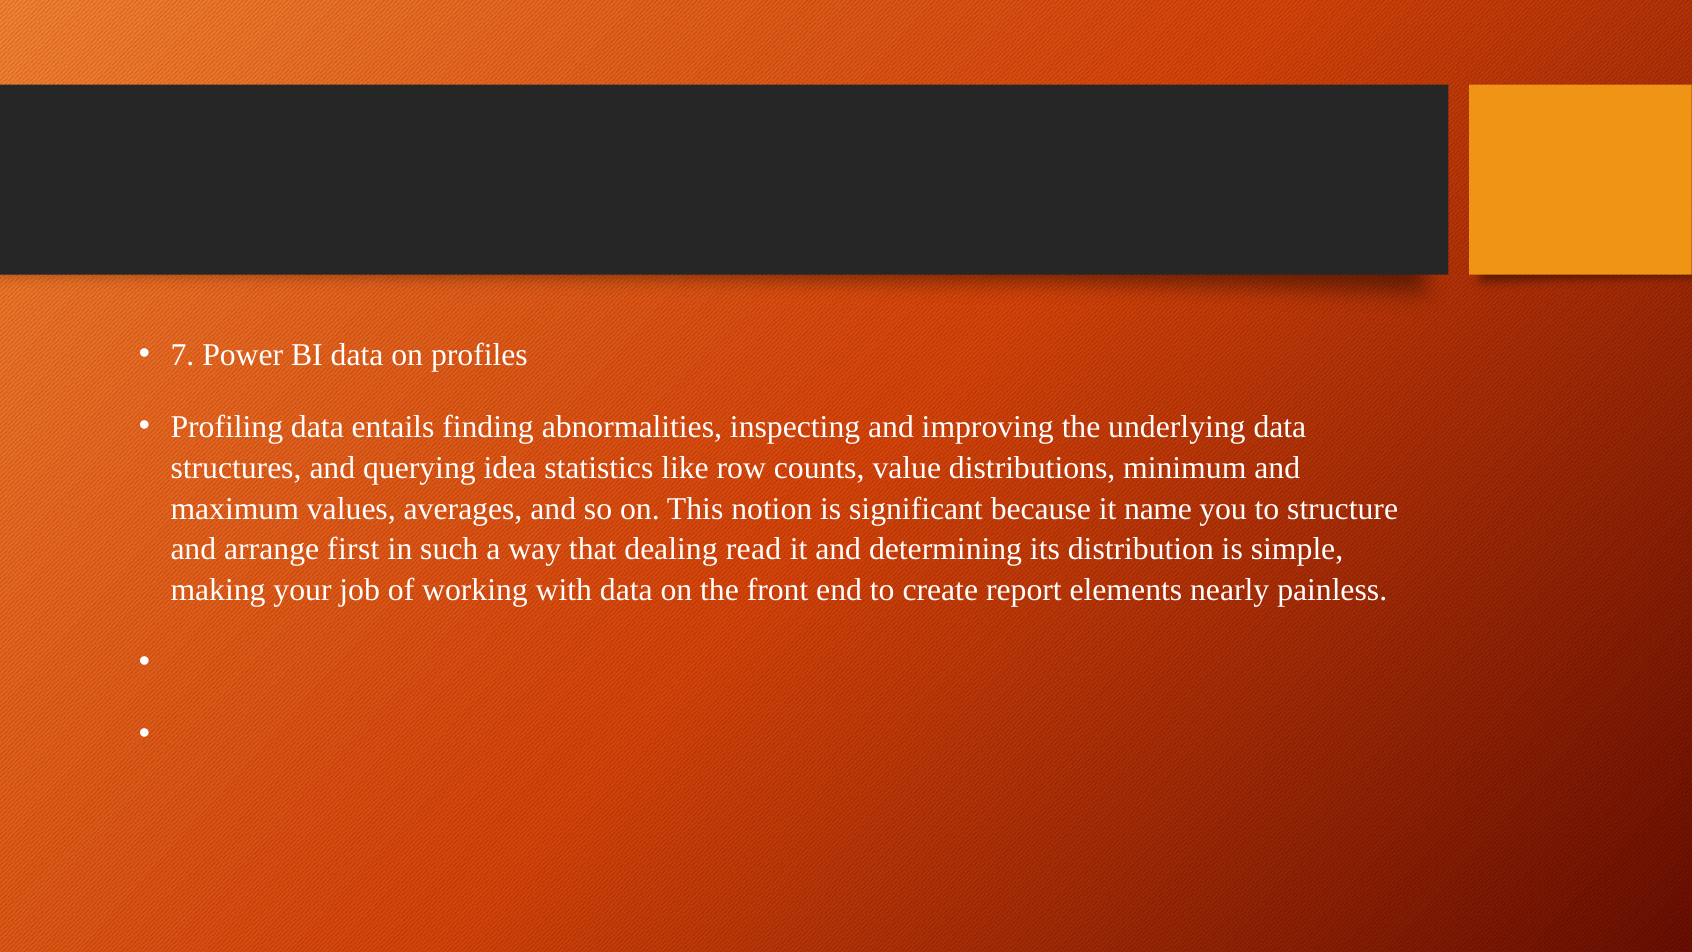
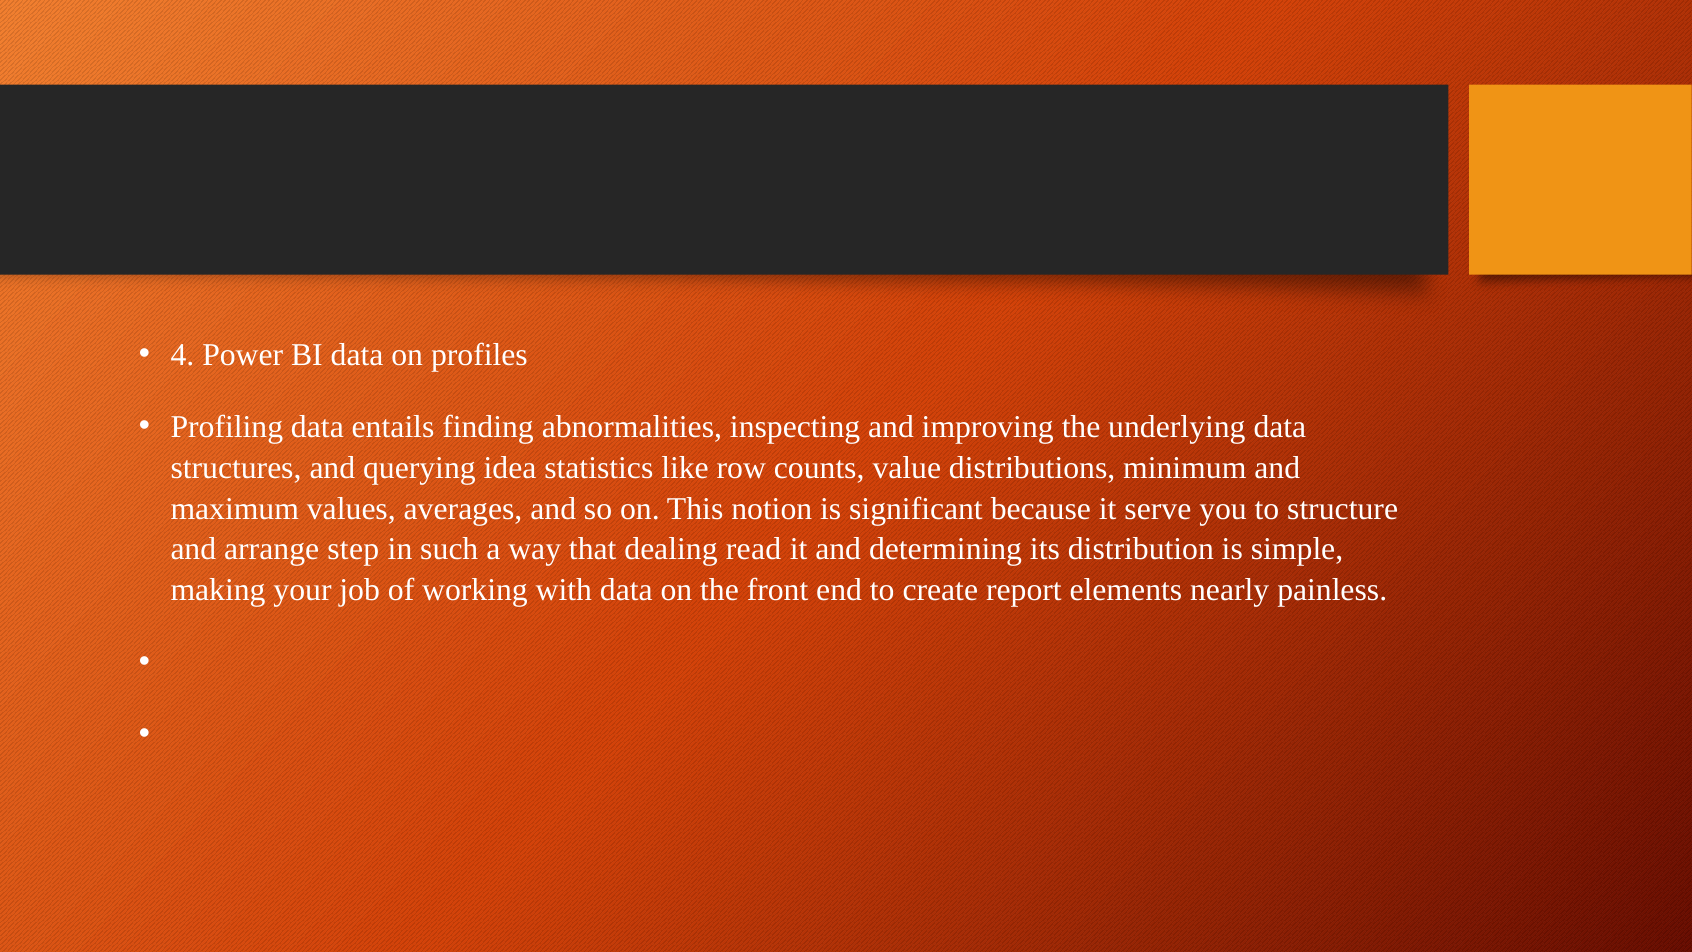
7: 7 -> 4
name: name -> serve
first: first -> step
